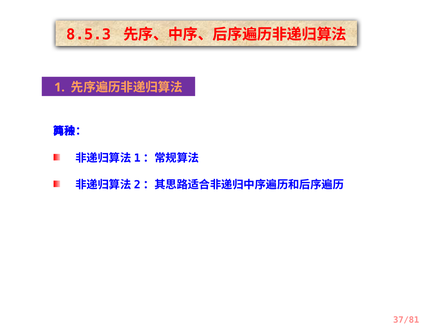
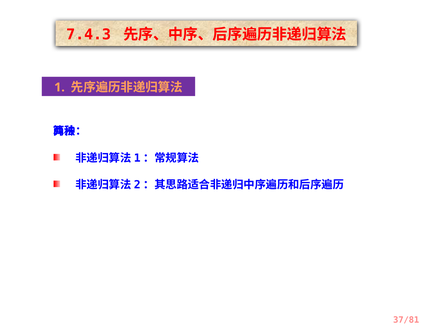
8.5.3: 8.5.3 -> 7.4.3
